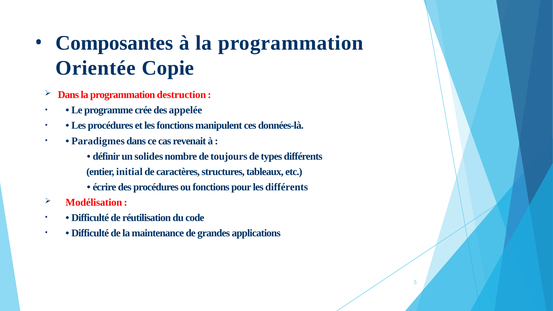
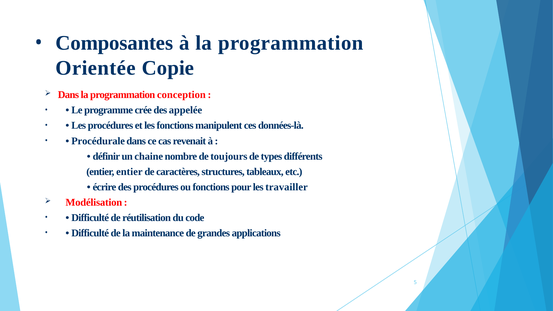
destruction: destruction -> conception
Paradigmes: Paradigmes -> Procédurale
solides: solides -> chaine
entier initial: initial -> entier
les différents: différents -> travailler
